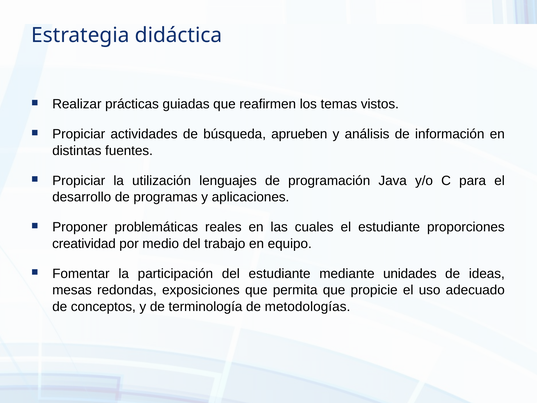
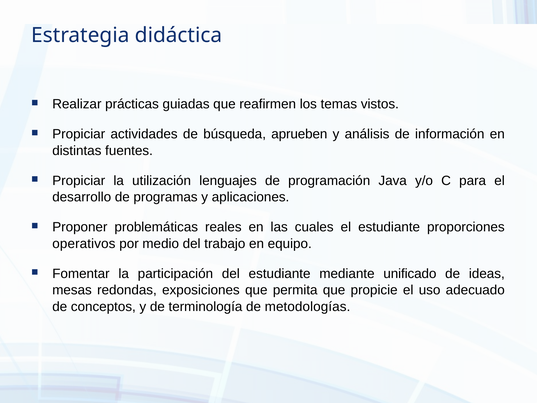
creatividad: creatividad -> operativos
unidades: unidades -> unificado
